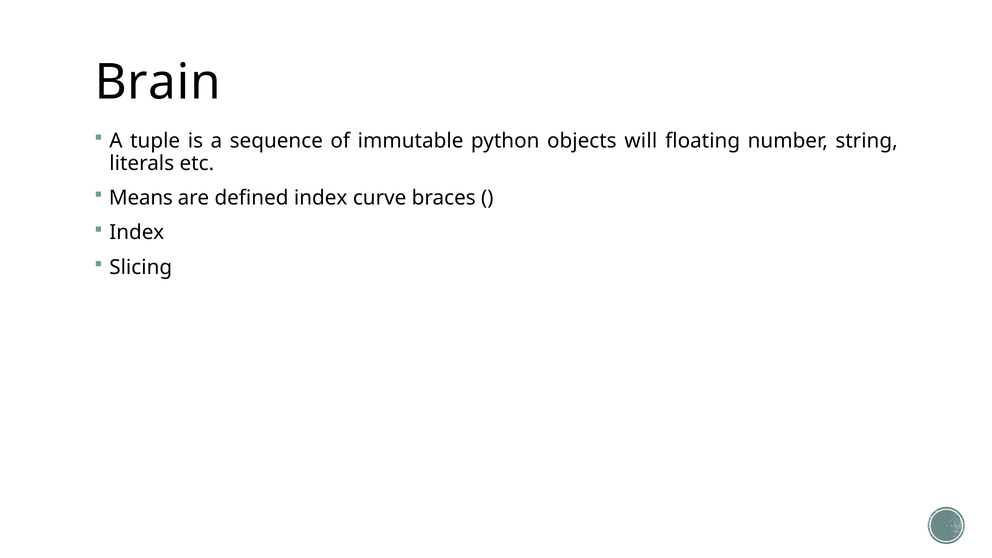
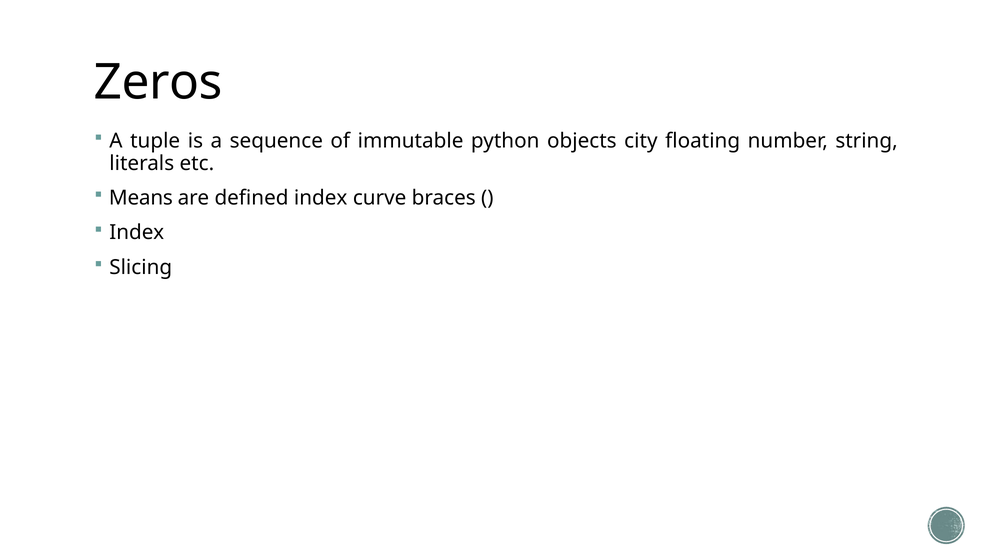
Brain: Brain -> Zeros
will: will -> city
